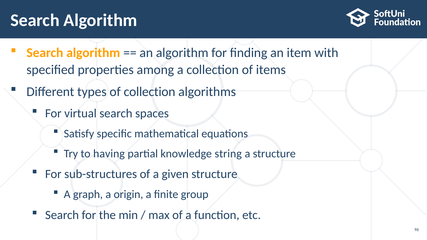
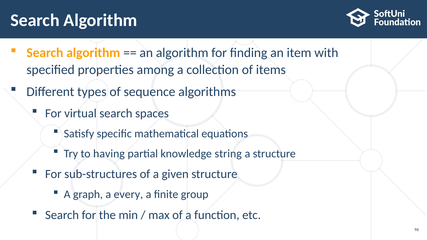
of collection: collection -> sequence
origin: origin -> every
